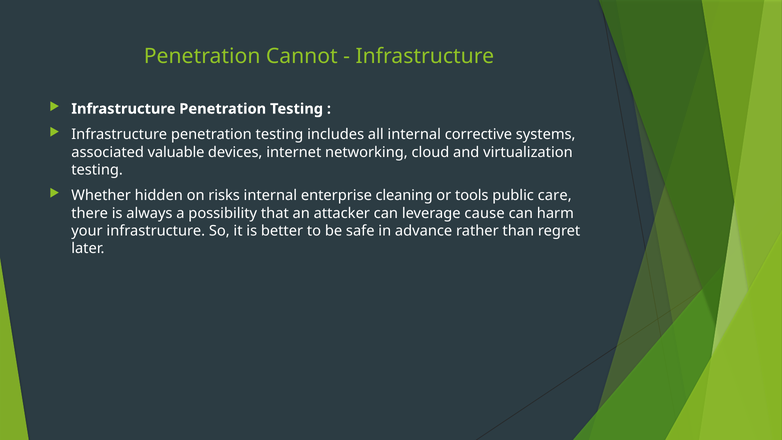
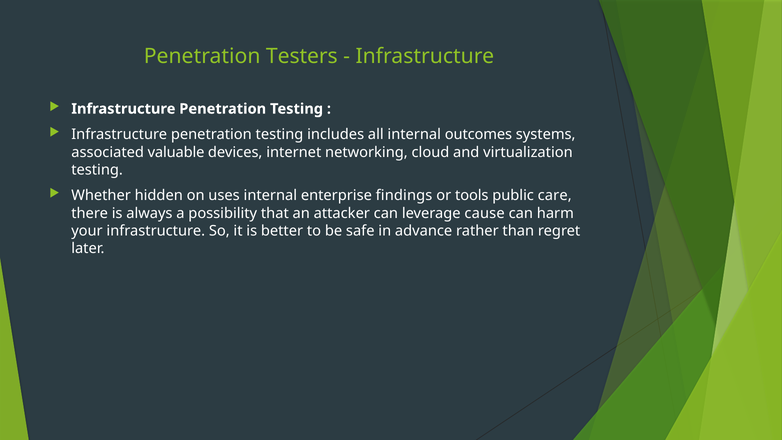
Cannot: Cannot -> Testers
corrective: corrective -> outcomes
risks: risks -> uses
cleaning: cleaning -> findings
